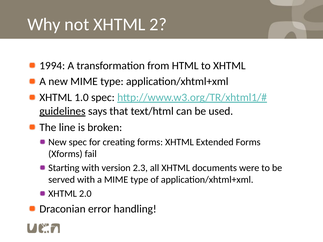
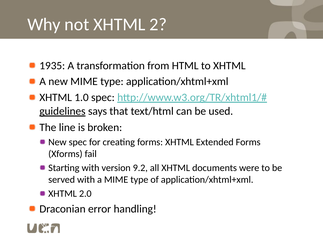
1994: 1994 -> 1935
2.3: 2.3 -> 9.2
